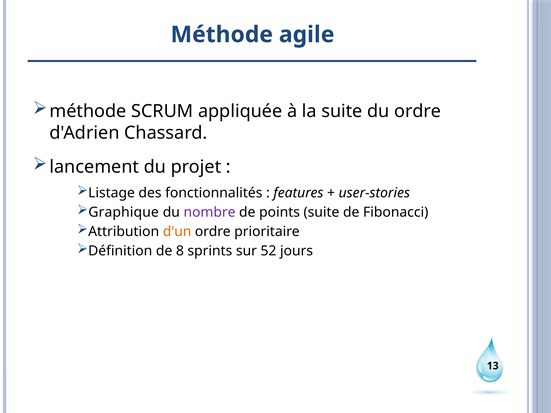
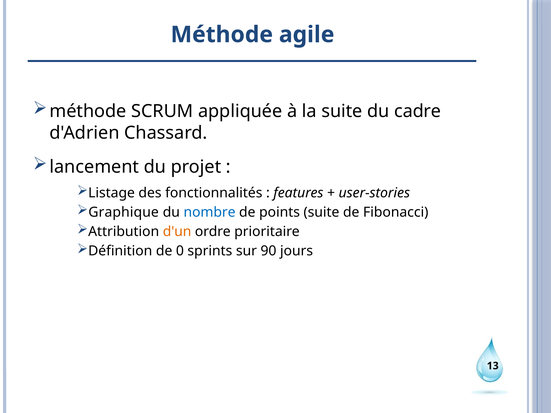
du ordre: ordre -> cadre
nombre colour: purple -> blue
8: 8 -> 0
52: 52 -> 90
